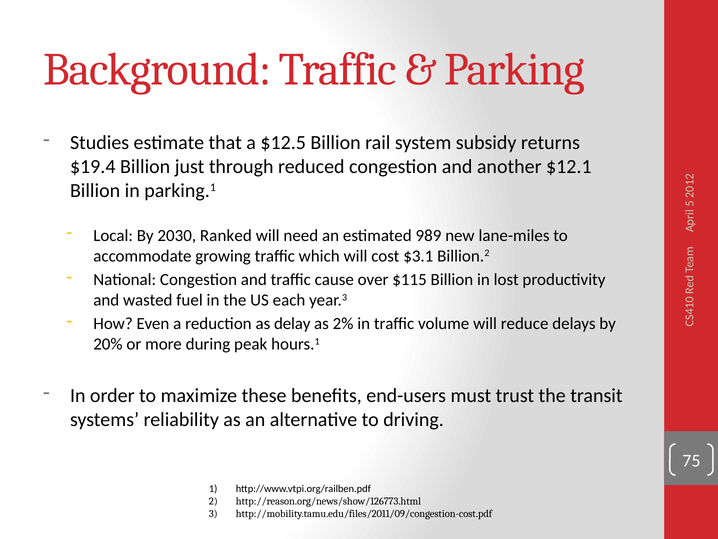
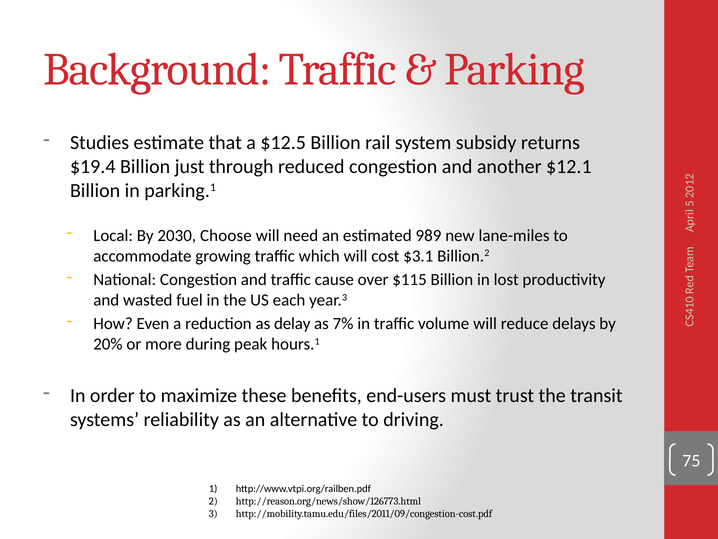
Ranked: Ranked -> Choose
2%: 2% -> 7%
